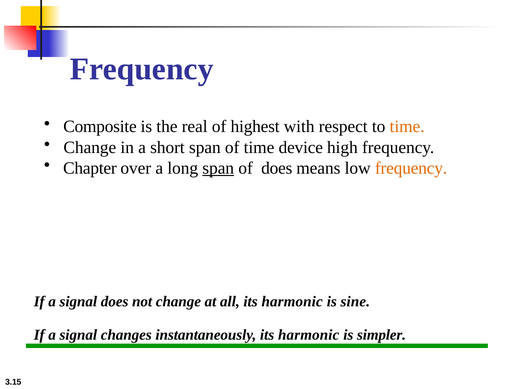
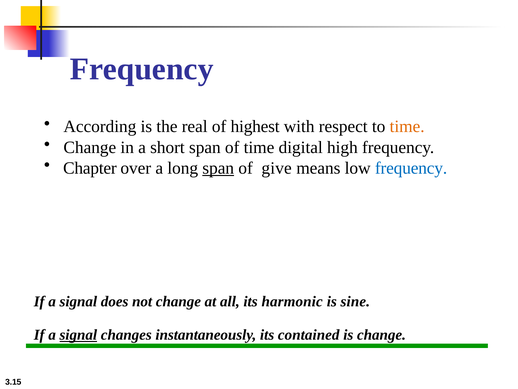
Composite: Composite -> According
device: device -> digital
of does: does -> give
frequency at (411, 168) colour: orange -> blue
signal at (78, 335) underline: none -> present
instantaneously its harmonic: harmonic -> contained
is simpler: simpler -> change
